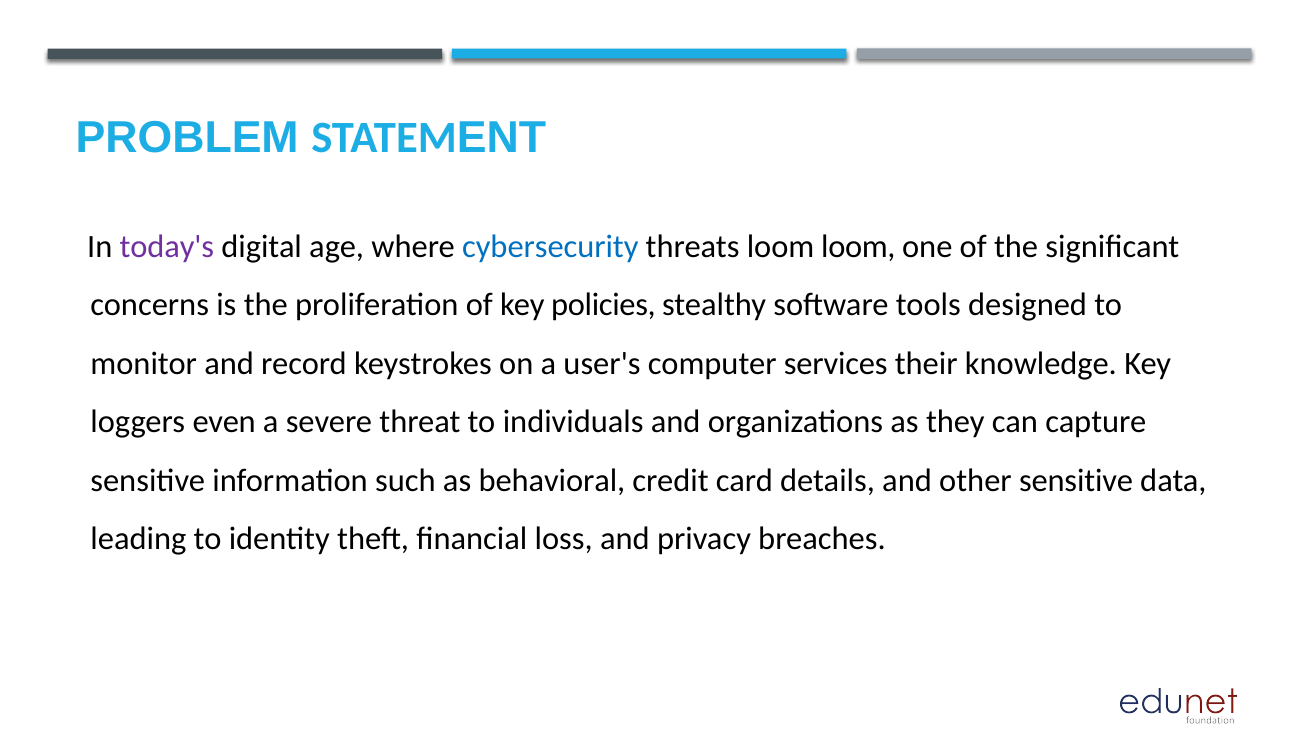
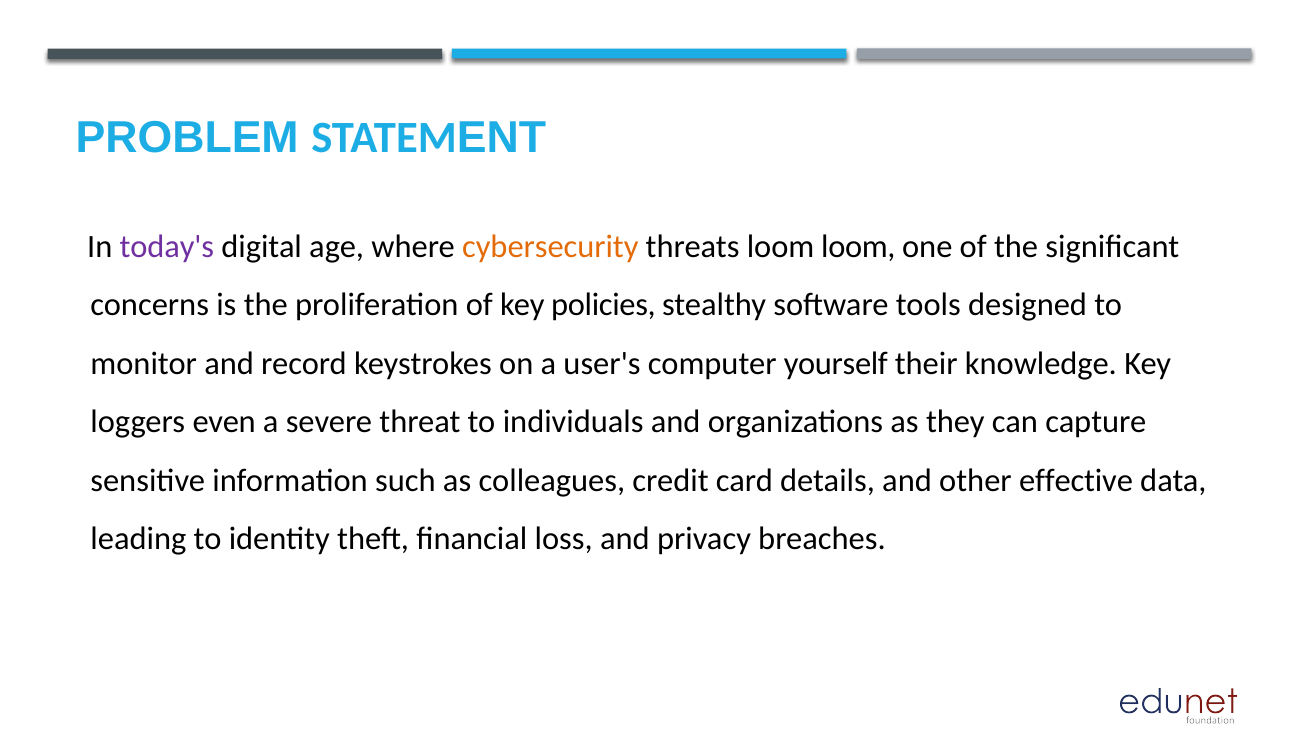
cybersecurity colour: blue -> orange
services: services -> yourself
behavioral: behavioral -> colleagues
other sensitive: sensitive -> effective
